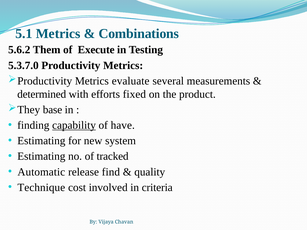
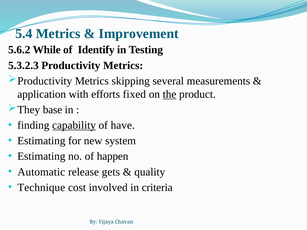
5.1: 5.1 -> 5.4
Combinations: Combinations -> Improvement
Them: Them -> While
Execute: Execute -> Identify
5.3.7.0: 5.3.7.0 -> 5.3.2.3
evaluate: evaluate -> skipping
determined: determined -> application
the underline: none -> present
tracked: tracked -> happen
find: find -> gets
